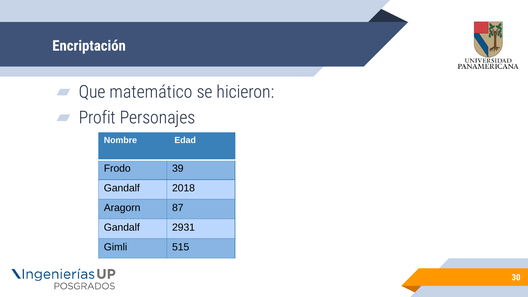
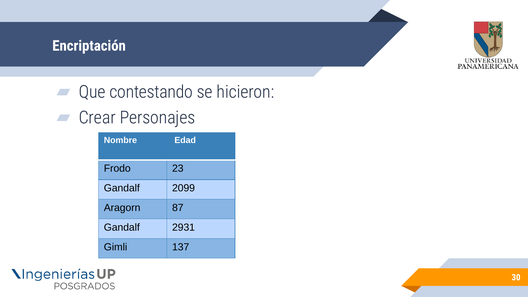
matemático: matemático -> contestando
Profit: Profit -> Crear
39: 39 -> 23
2018: 2018 -> 2099
515: 515 -> 137
